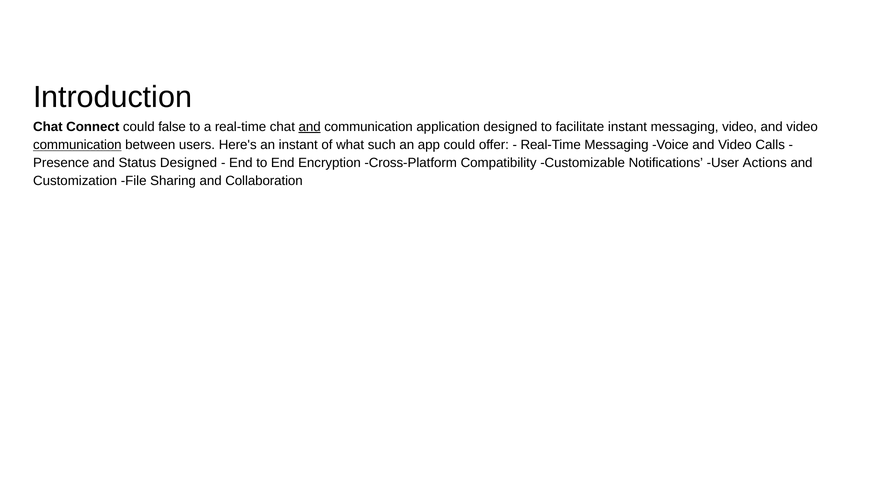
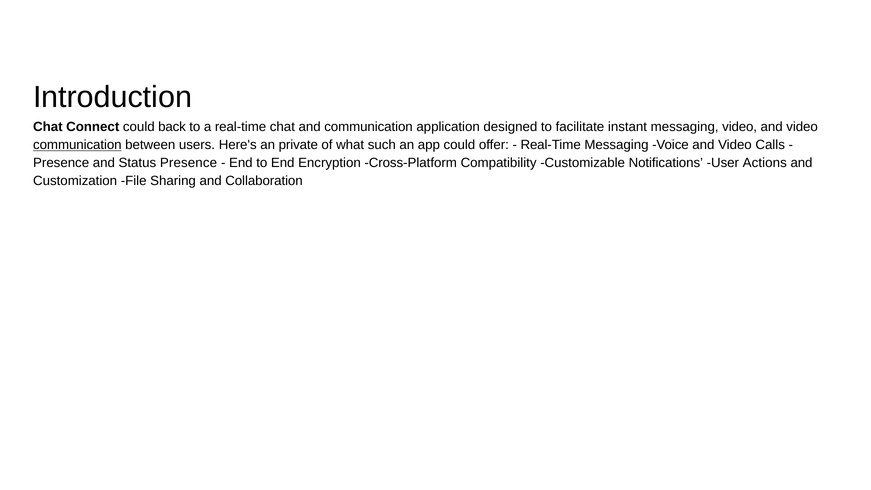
false: false -> back
and at (310, 127) underline: present -> none
an instant: instant -> private
Status Designed: Designed -> Presence
